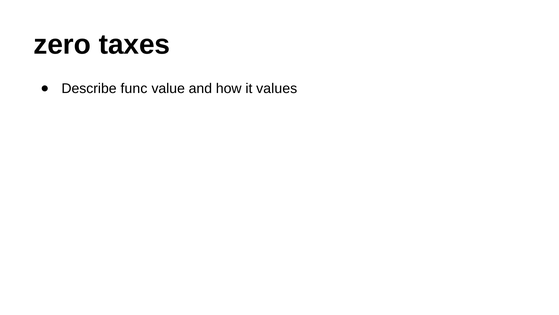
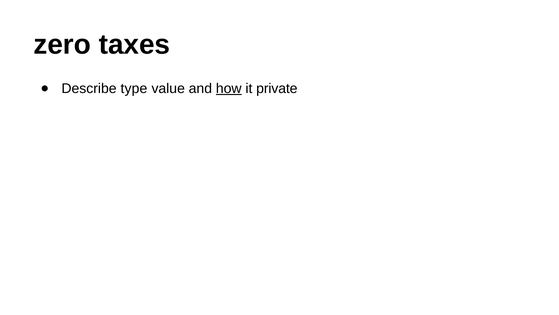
func: func -> type
how underline: none -> present
values: values -> private
